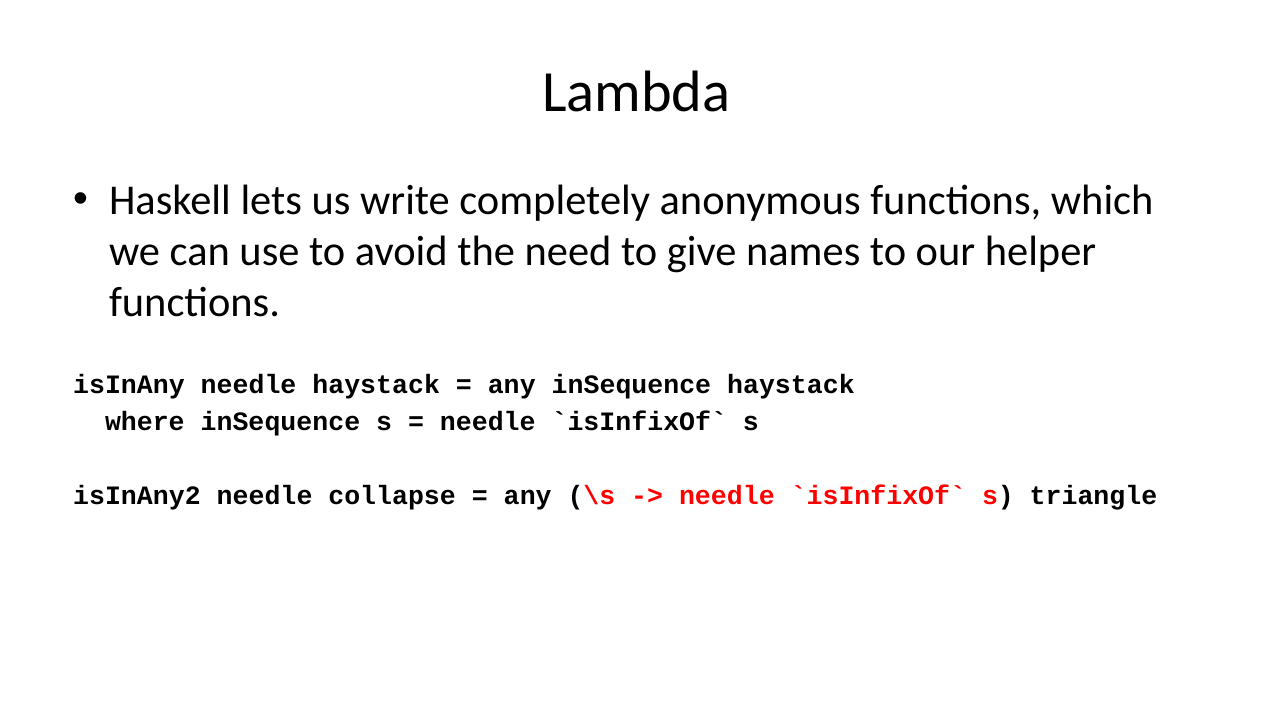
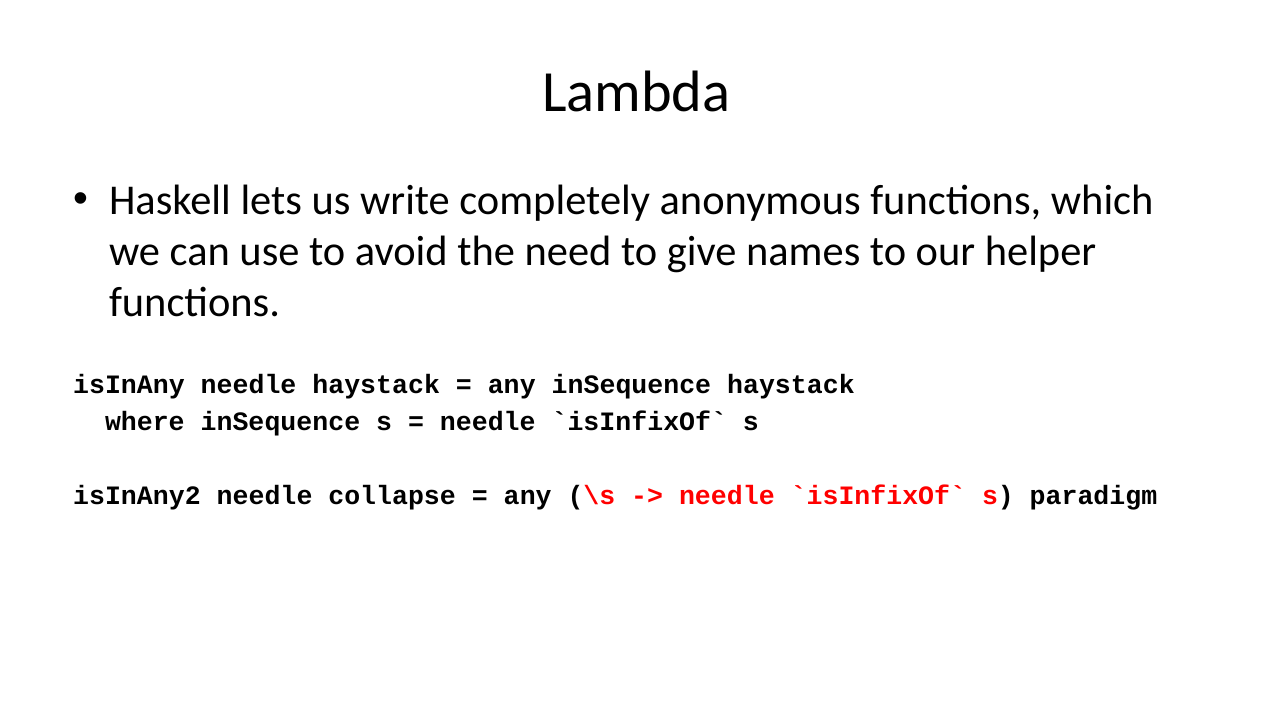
triangle: triangle -> paradigm
